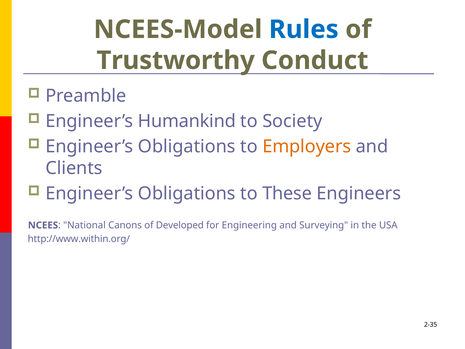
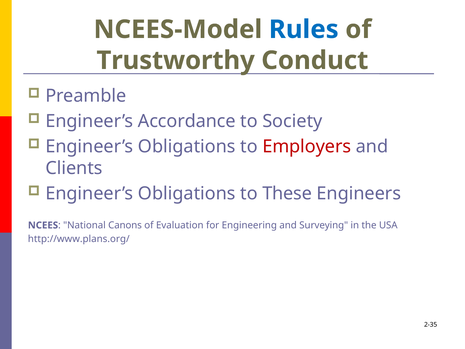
Humankind: Humankind -> Accordance
Employers colour: orange -> red
Developed: Developed -> Evaluation
http://www.within.org/: http://www.within.org/ -> http://www.plans.org/
